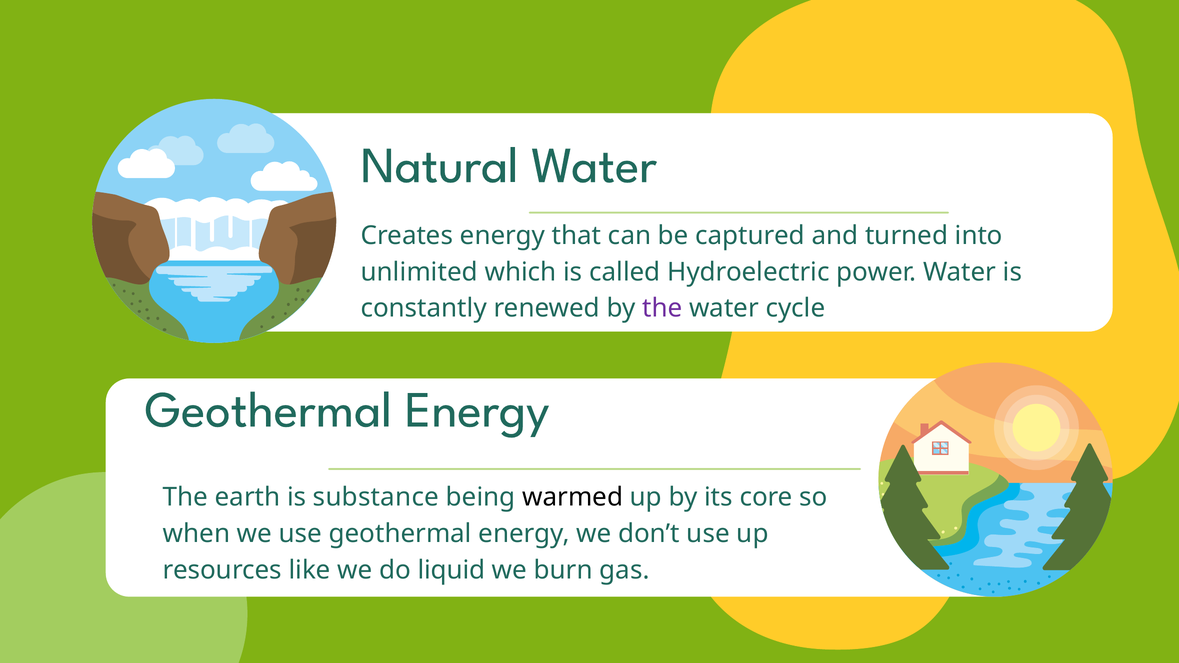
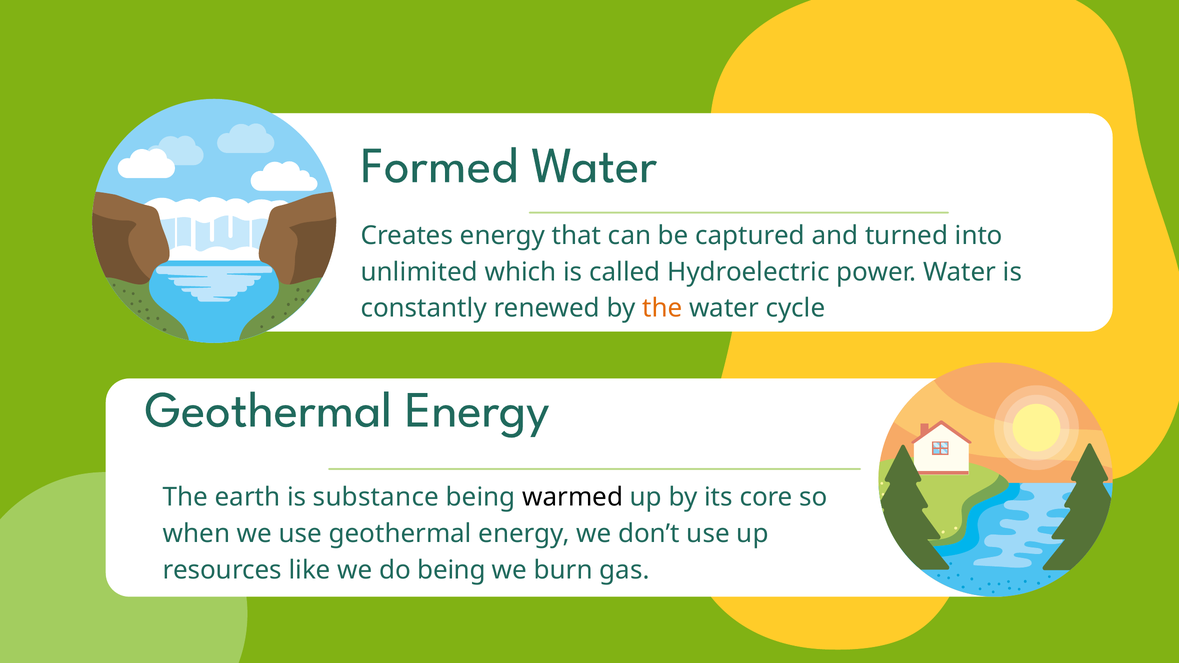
Natural: Natural -> Formed
the at (662, 308) colour: purple -> orange
do liquid: liquid -> being
